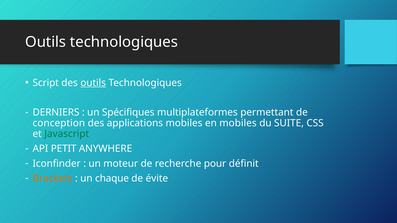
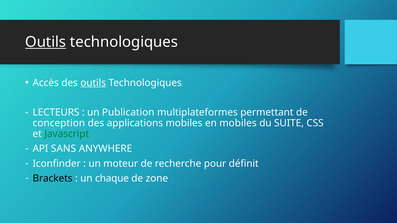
Outils at (46, 42) underline: none -> present
Script: Script -> Accès
DERNIERS: DERNIERS -> LECTEURS
Spécifiques: Spécifiques -> Publication
PETIT: PETIT -> SANS
Brackets colour: orange -> black
évite: évite -> zone
